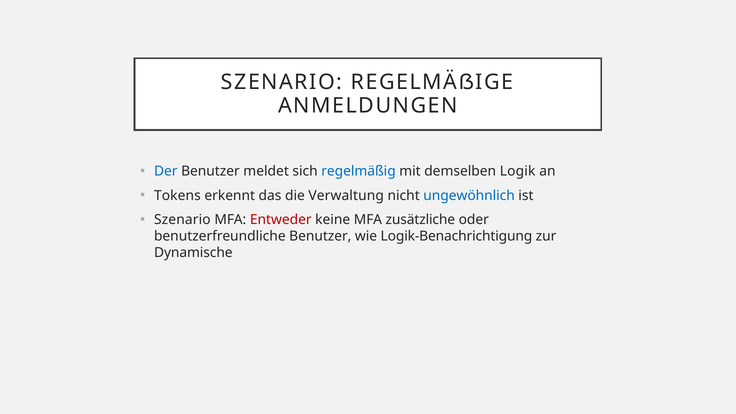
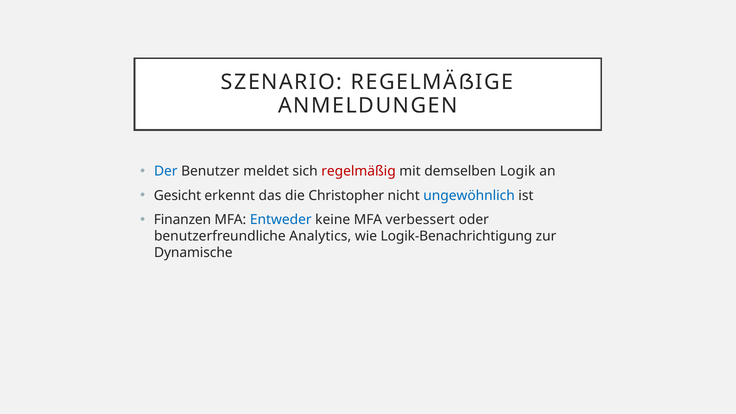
regelmäßig colour: blue -> red
Tokens: Tokens -> Gesicht
Verwaltung: Verwaltung -> Christopher
Szenario at (182, 220): Szenario -> Finanzen
Entweder colour: red -> blue
zusätzliche: zusätzliche -> verbessert
benutzerfreundliche Benutzer: Benutzer -> Analytics
